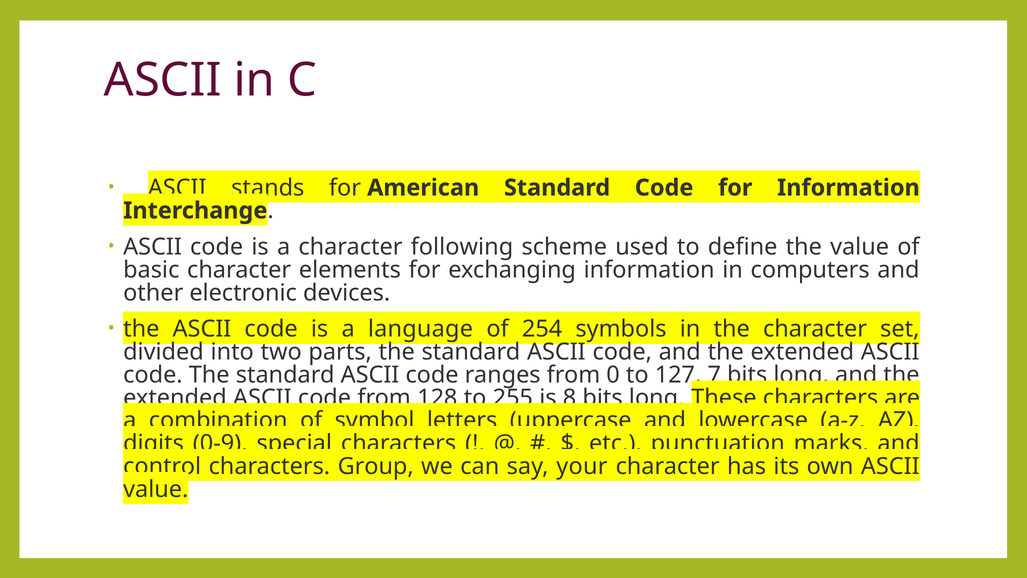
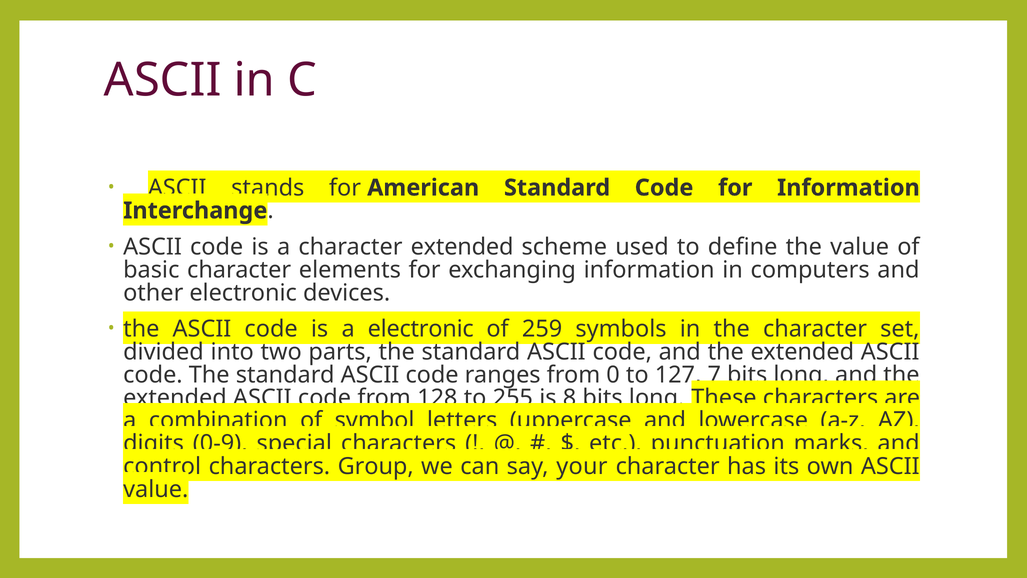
character following: following -> extended
a language: language -> electronic
254: 254 -> 259
